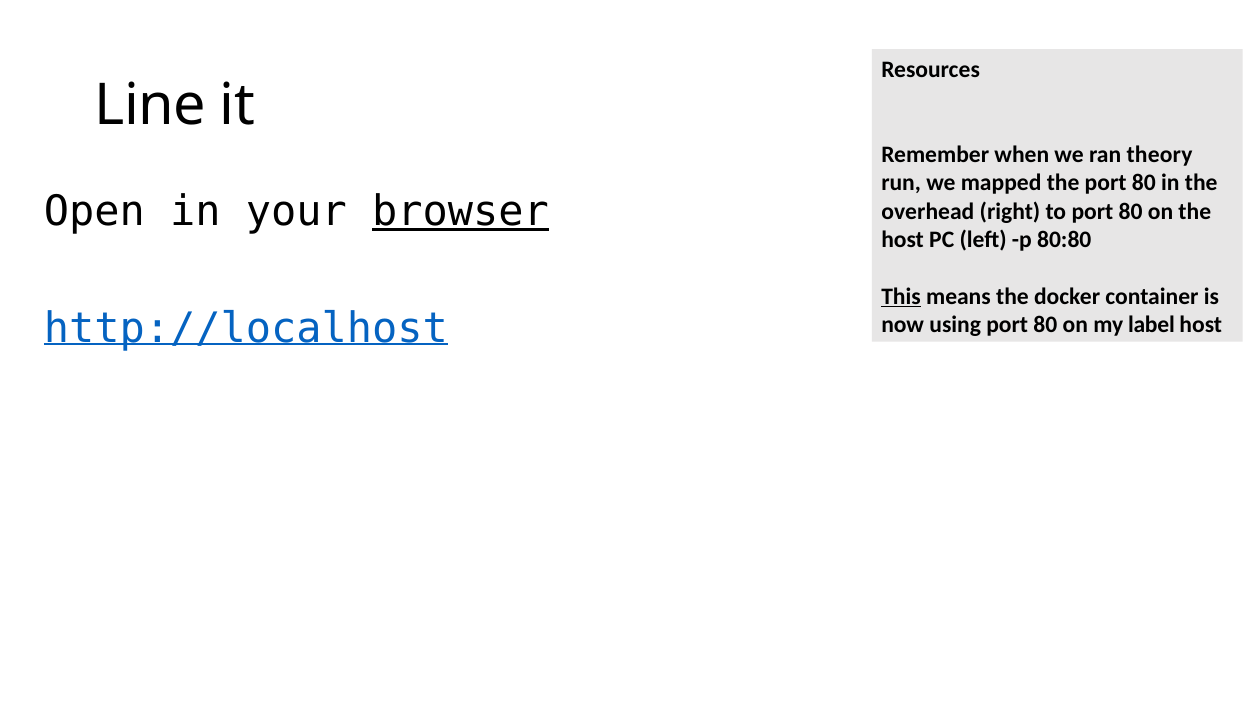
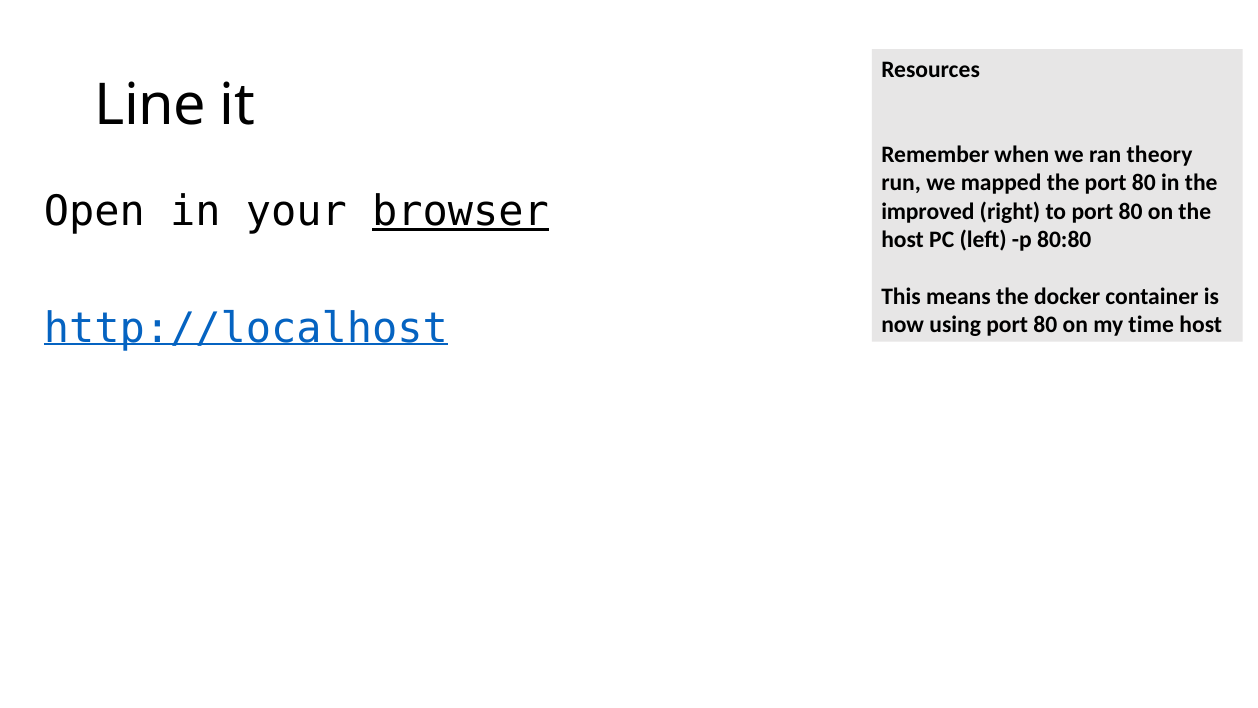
overhead: overhead -> improved
This underline: present -> none
label: label -> time
